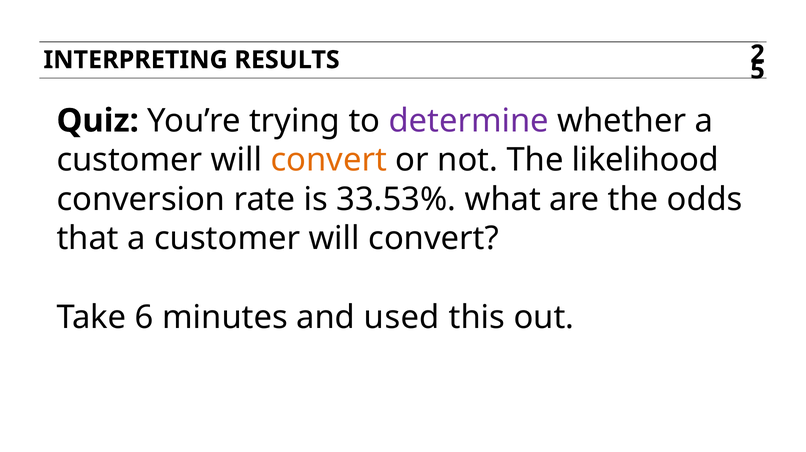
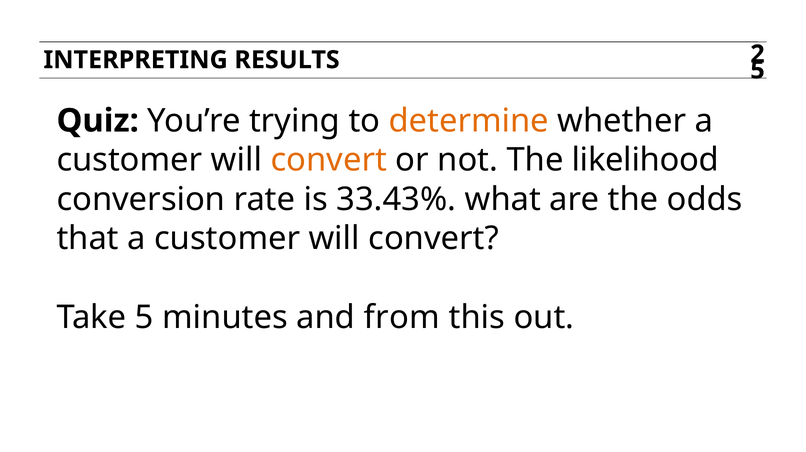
determine colour: purple -> orange
33.53%: 33.53% -> 33.43%
Take 6: 6 -> 5
used: used -> from
